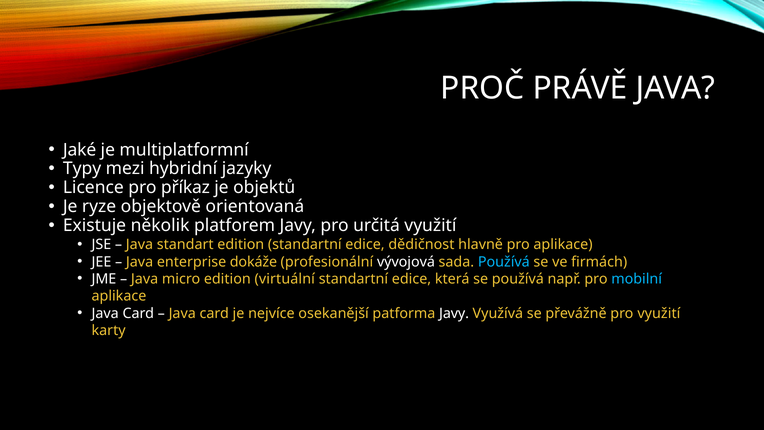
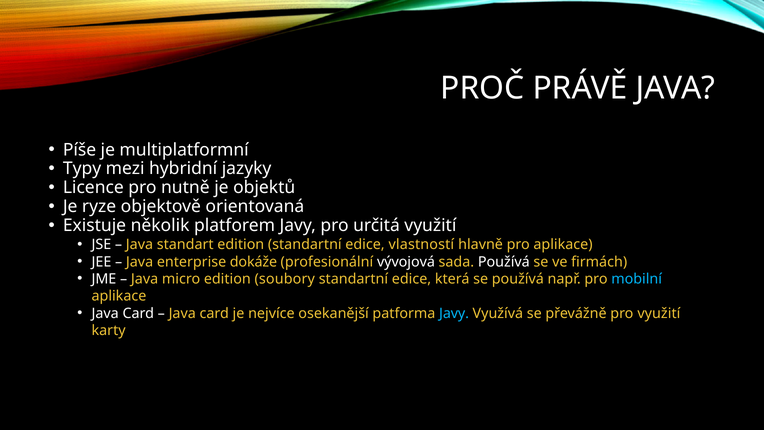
Jaké: Jaké -> Píše
příkaz: příkaz -> nutně
dědičnost: dědičnost -> vlastností
Používá at (504, 262) colour: light blue -> white
virtuální: virtuální -> soubory
Javy at (454, 313) colour: white -> light blue
